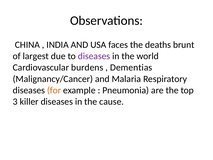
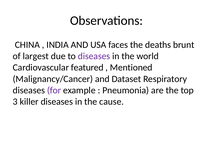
burdens: burdens -> featured
Dementias: Dementias -> Mentioned
Malaria: Malaria -> Dataset
for colour: orange -> purple
